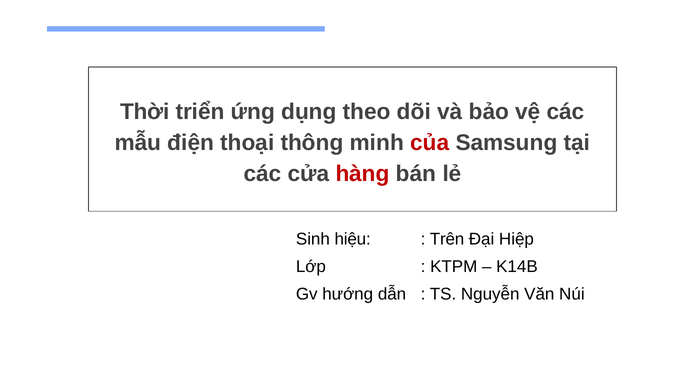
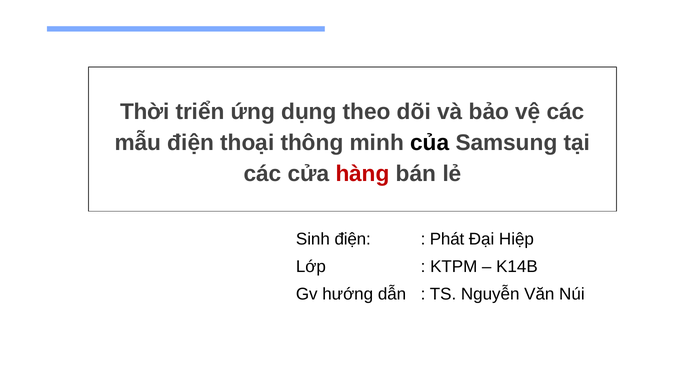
của colour: red -> black
Sinh hiệu: hiệu -> điện
Trên: Trên -> Phát
